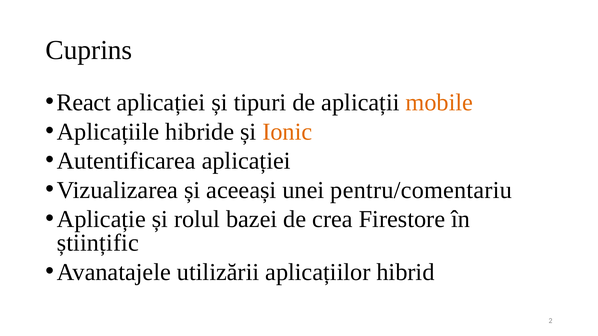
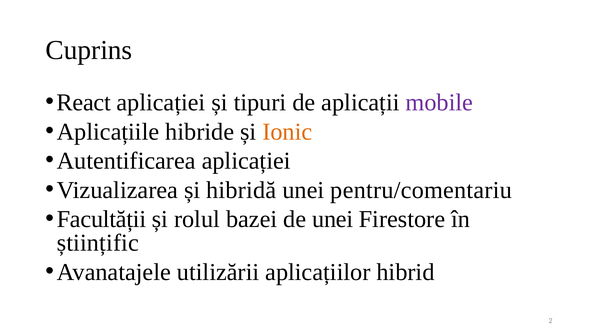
mobile colour: orange -> purple
aceeași: aceeași -> hibridă
Aplicație: Aplicație -> Facultății
de crea: crea -> unei
